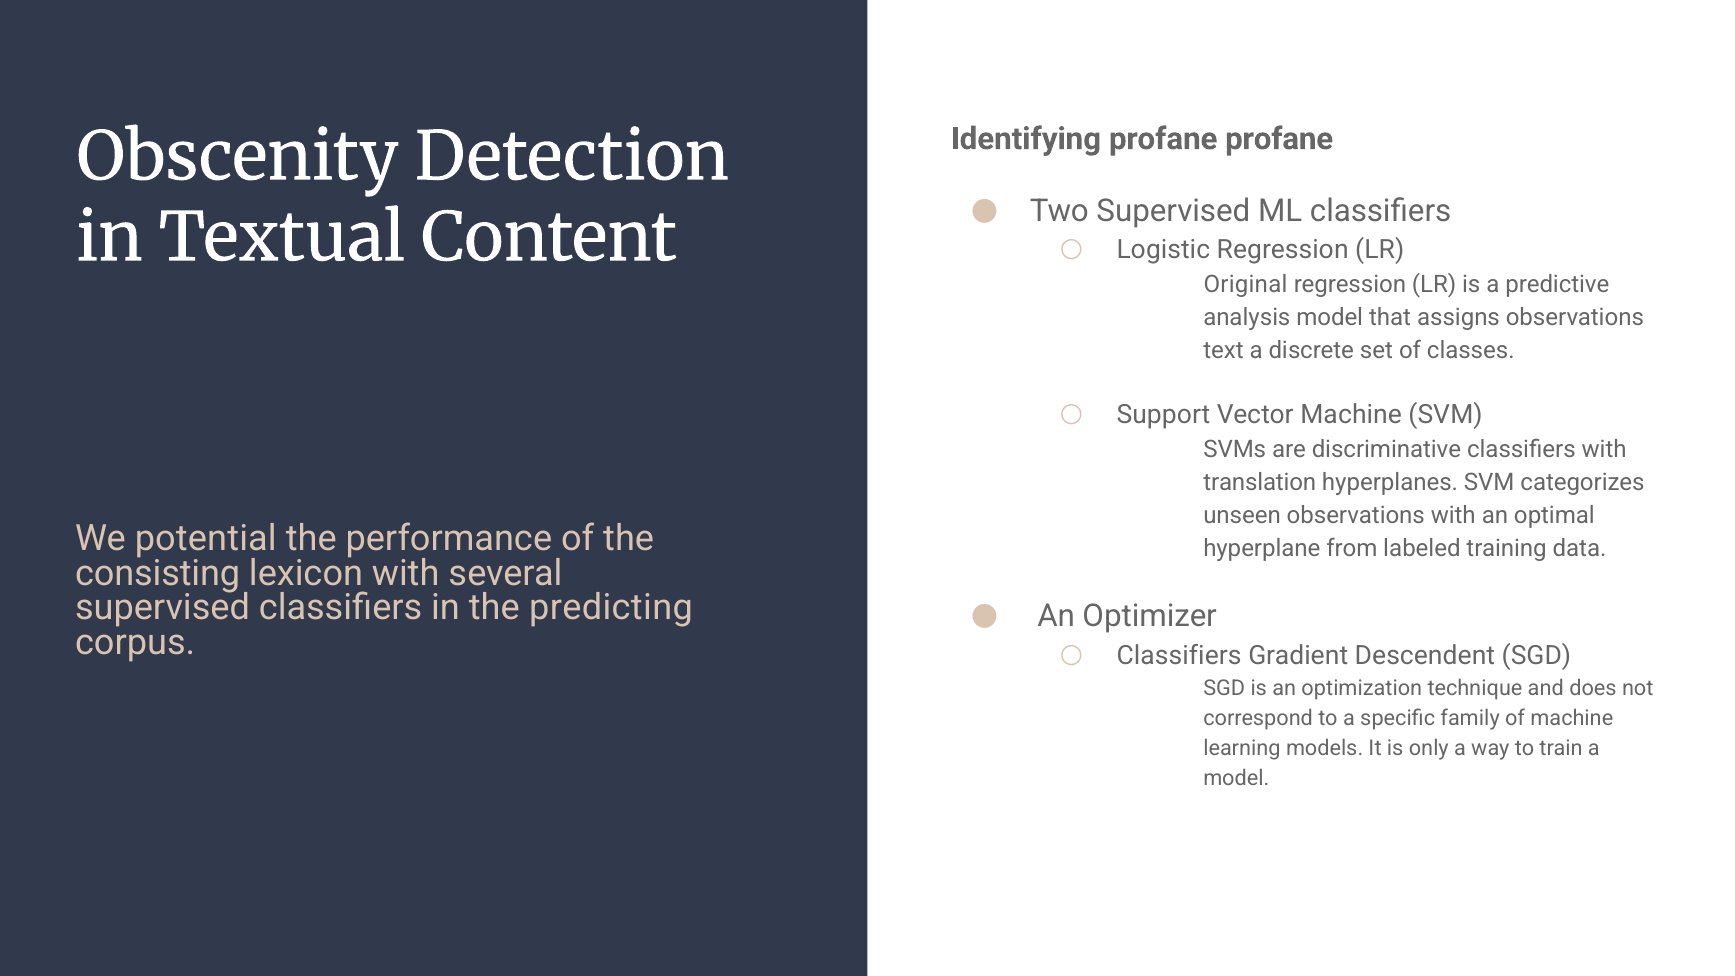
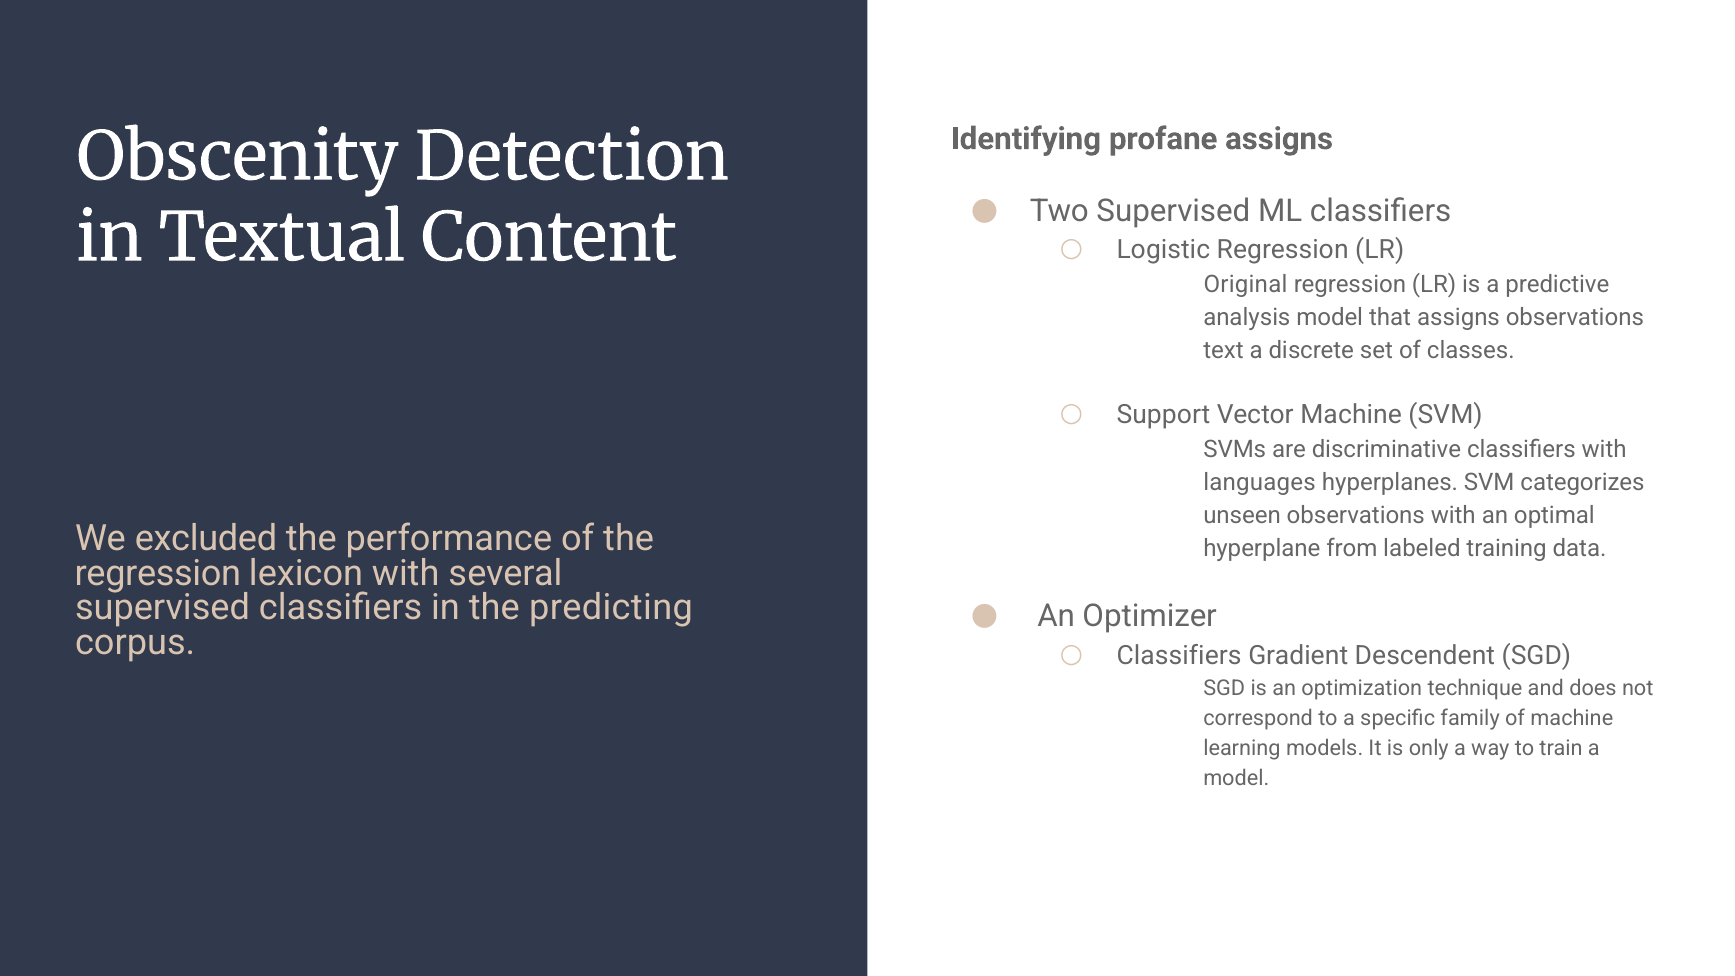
profane profane: profane -> assigns
translation: translation -> languages
potential: potential -> excluded
consisting at (158, 573): consisting -> regression
